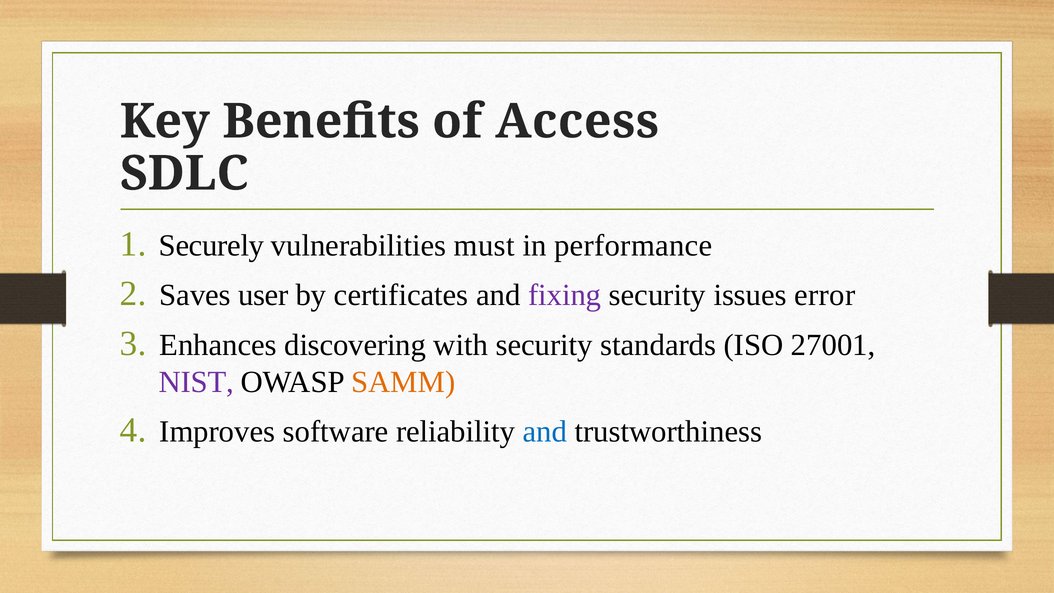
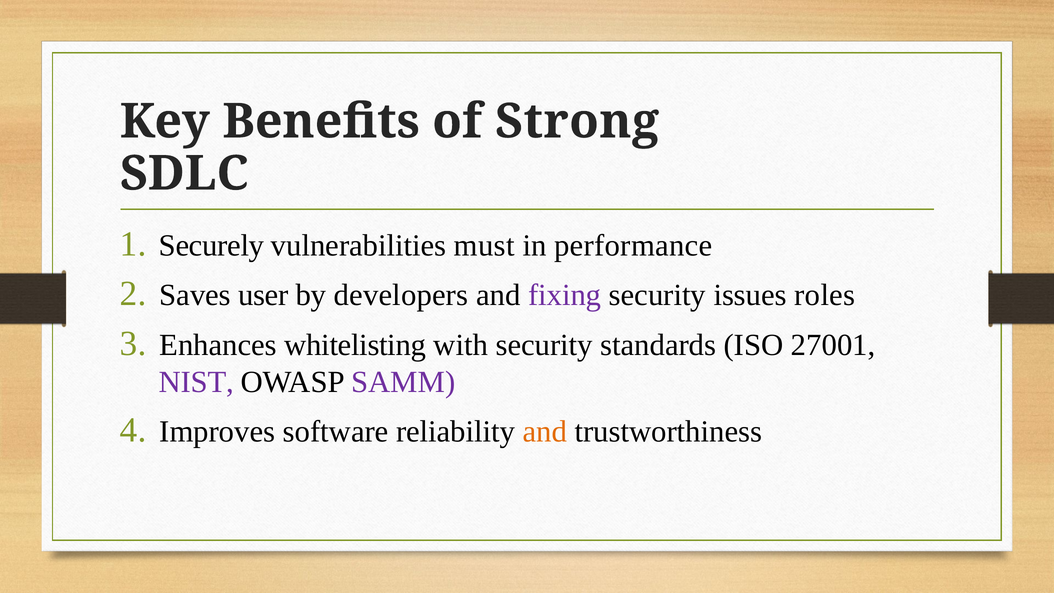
Access: Access -> Strong
certificates: certificates -> developers
error: error -> roles
discovering: discovering -> whitelisting
SAMM colour: orange -> purple
and at (545, 432) colour: blue -> orange
